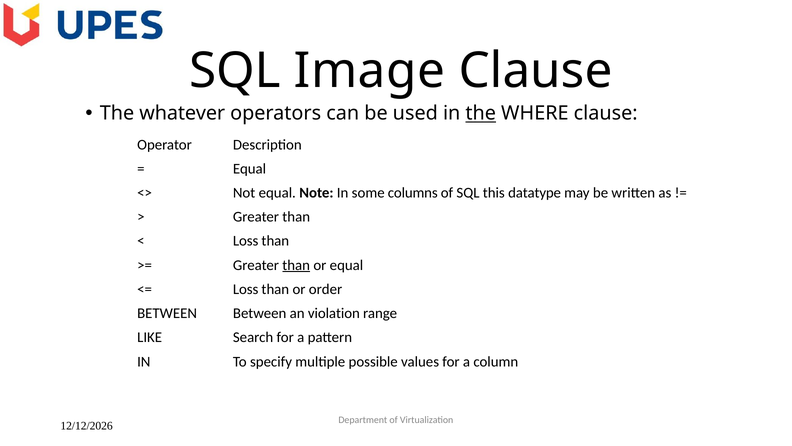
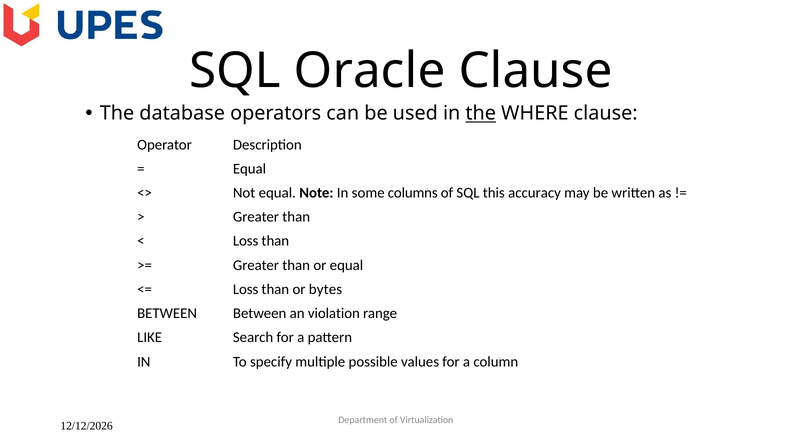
Image: Image -> Oracle
whatever: whatever -> database
datatype: datatype -> accuracy
than at (296, 265) underline: present -> none
order: order -> bytes
